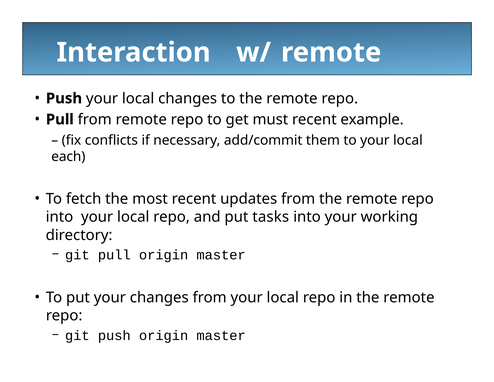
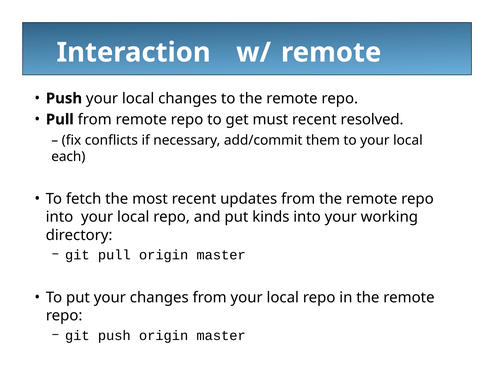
example: example -> resolved
tasks: tasks -> kinds
